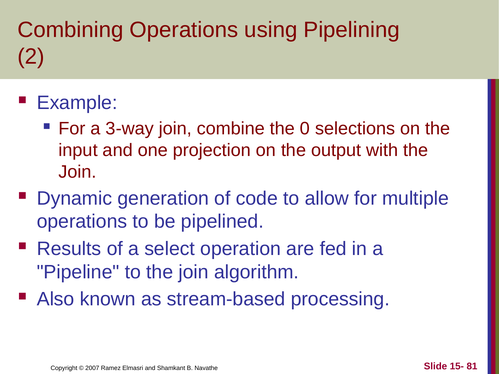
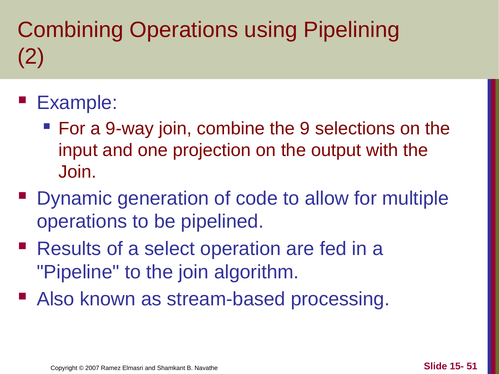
3-way: 3-way -> 9-way
0: 0 -> 9
81: 81 -> 51
